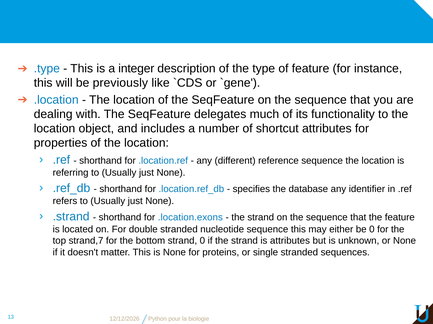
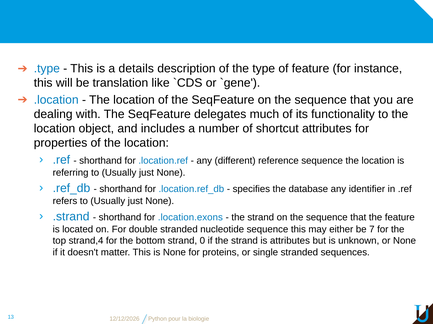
integer: integer -> details
previously: previously -> translation
be 0: 0 -> 7
strand,7: strand,7 -> strand,4
